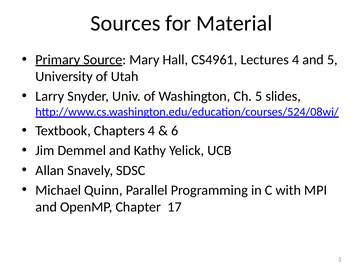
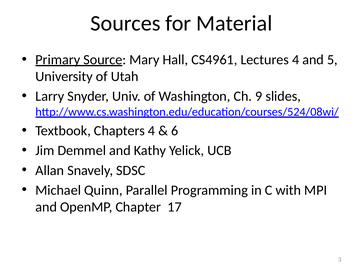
Ch 5: 5 -> 9
